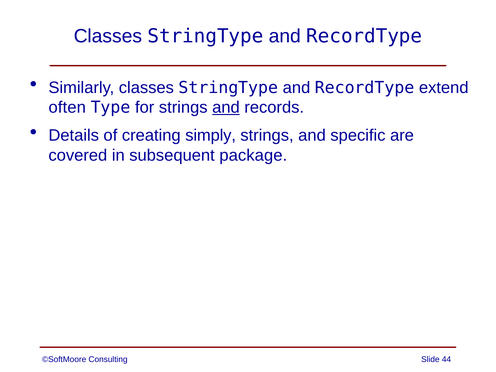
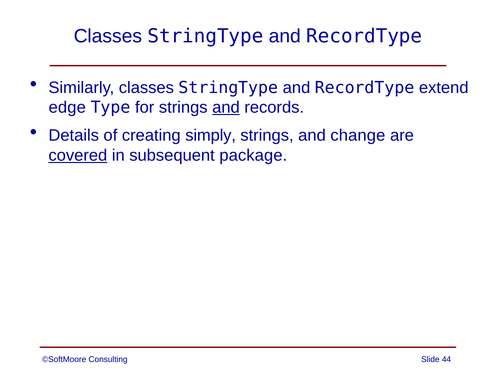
often: often -> edge
specific: specific -> change
covered underline: none -> present
